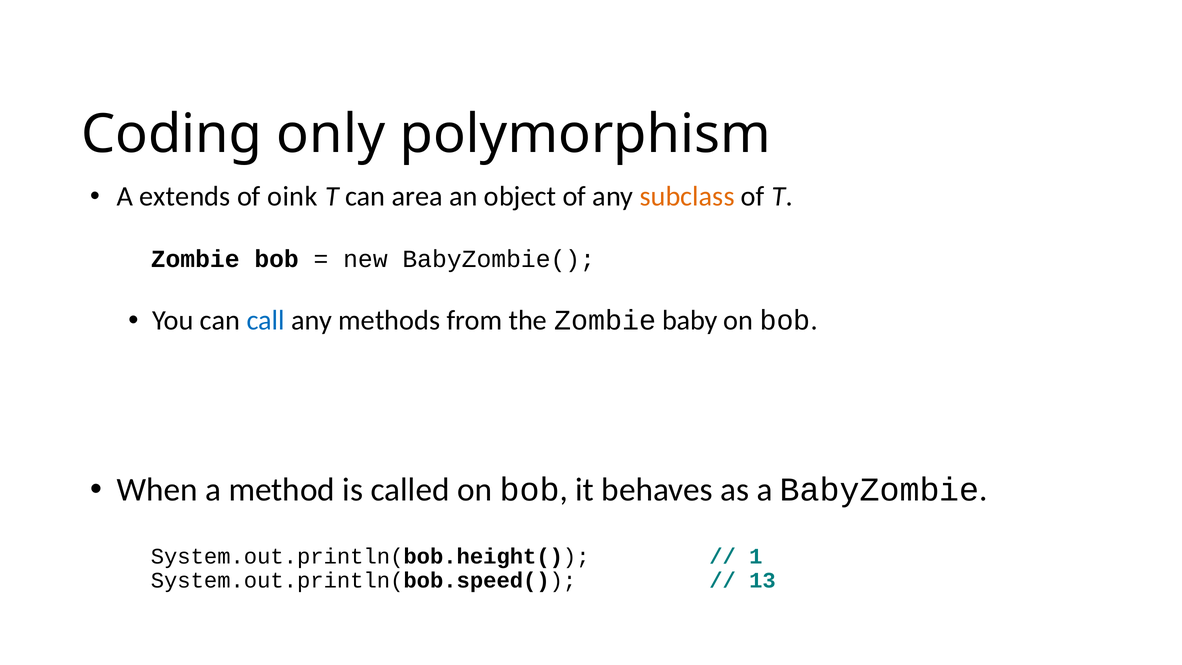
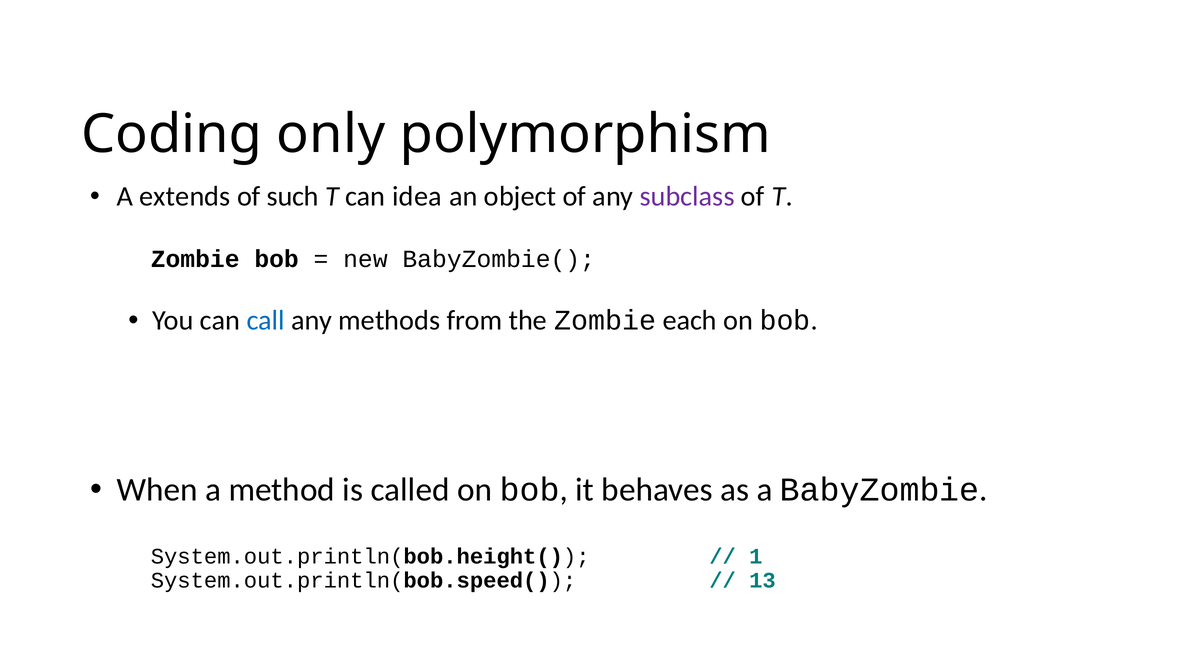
oink: oink -> such
area: area -> idea
subclass colour: orange -> purple
baby: baby -> each
